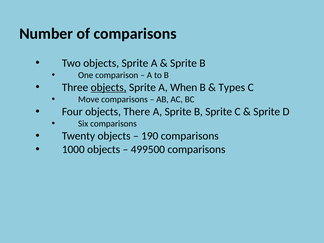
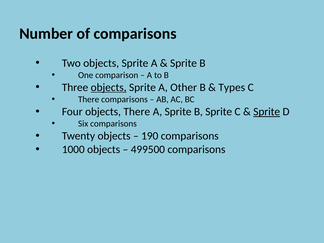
When: When -> Other
Move at (89, 99): Move -> There
Sprite at (267, 112) underline: none -> present
